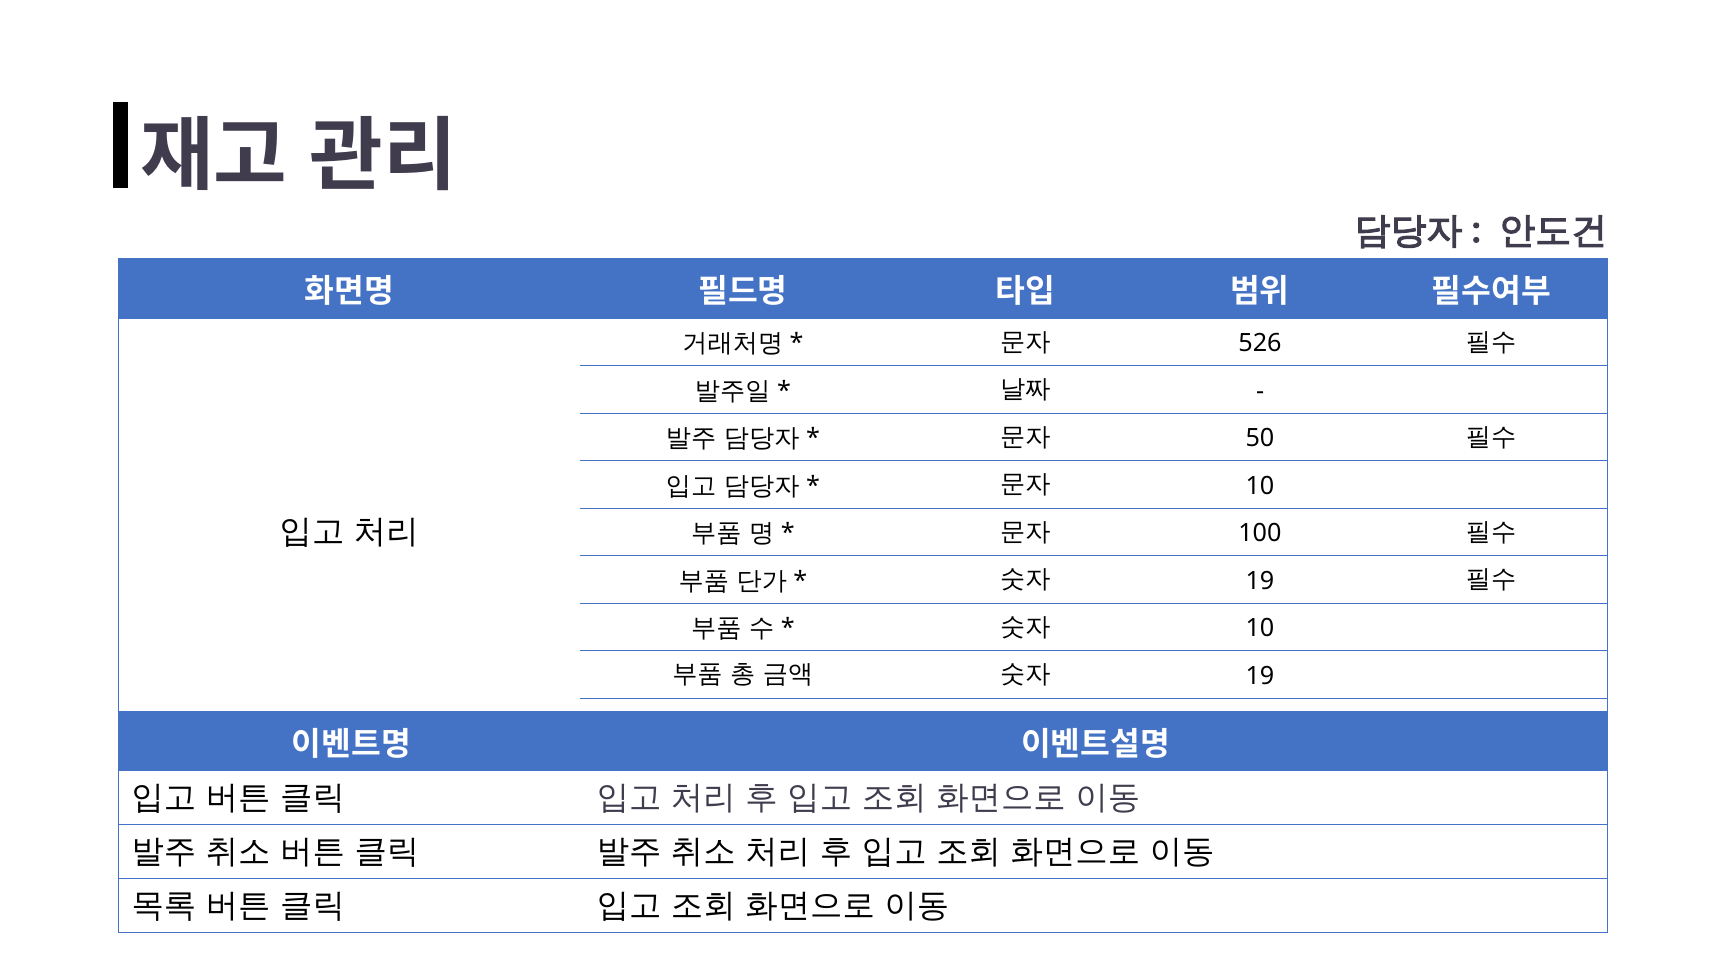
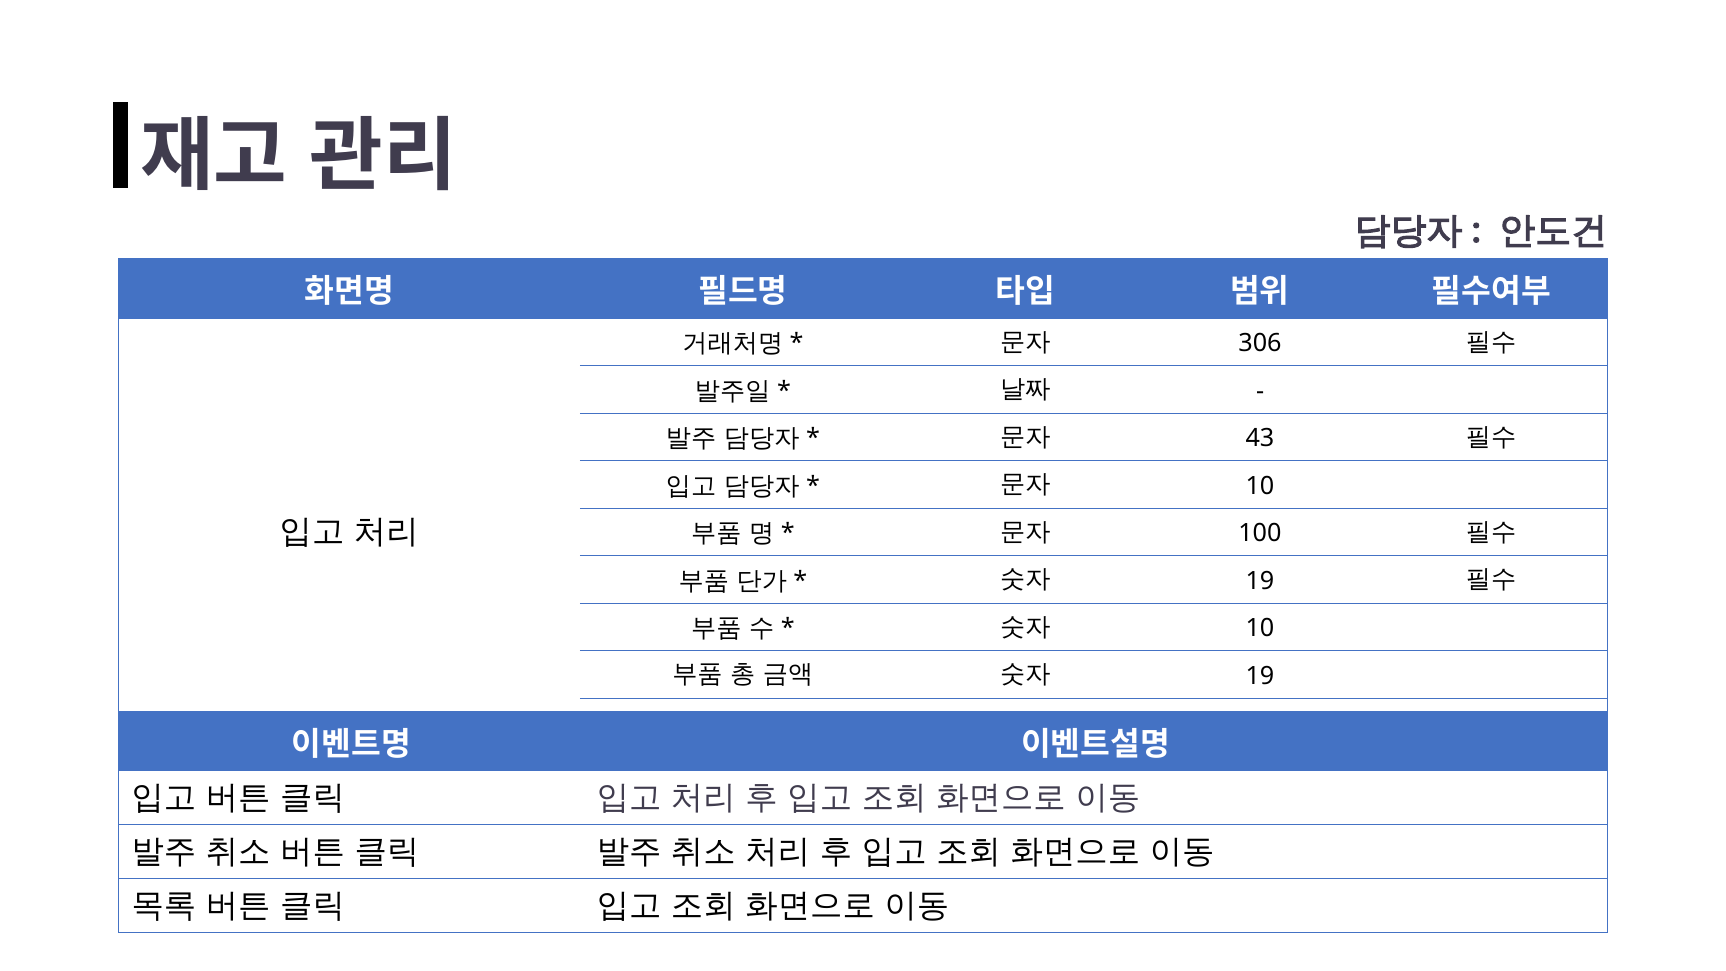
526: 526 -> 306
50: 50 -> 43
